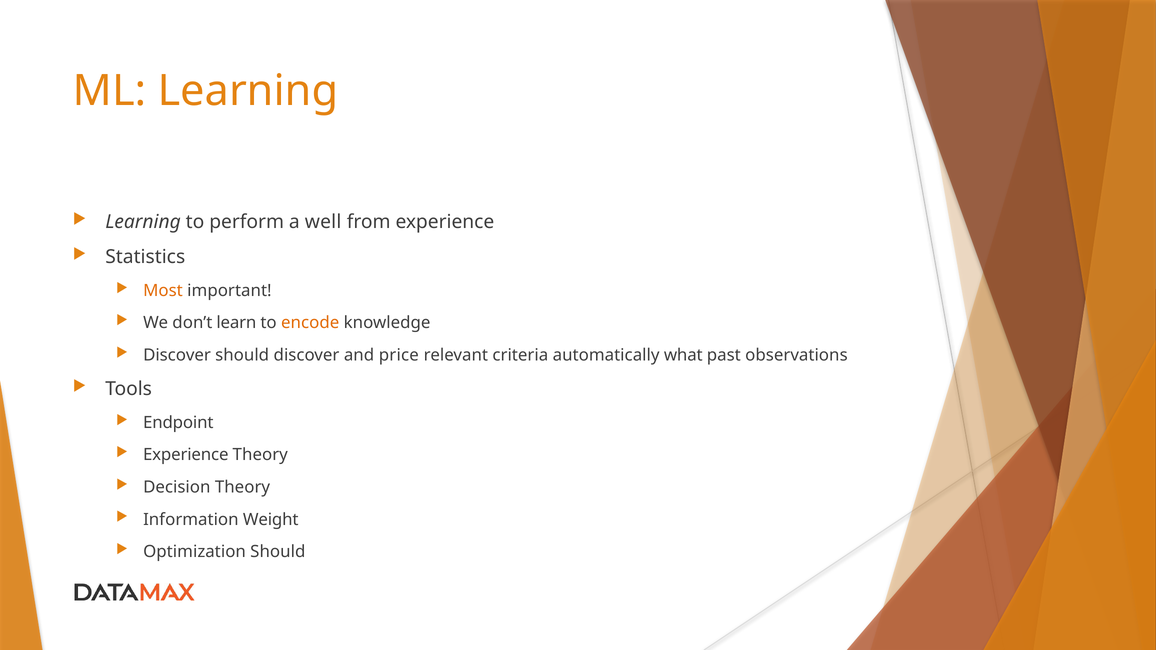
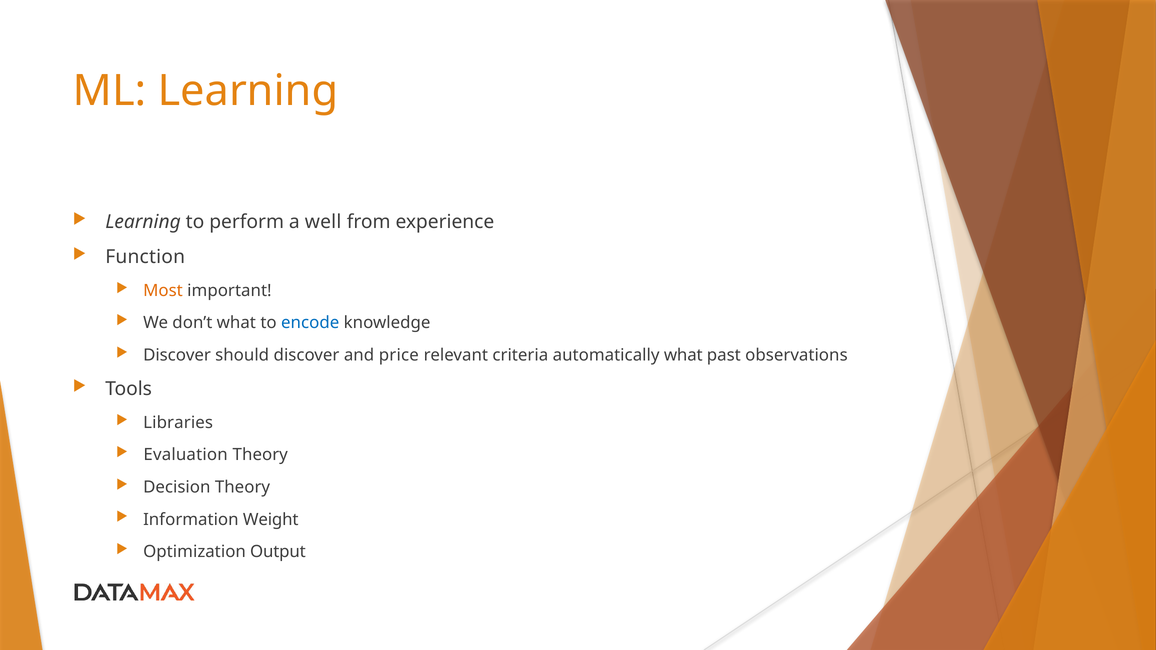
Statistics: Statistics -> Function
don’t learn: learn -> what
encode colour: orange -> blue
Endpoint: Endpoint -> Libraries
Experience at (186, 455): Experience -> Evaluation
Optimization Should: Should -> Output
